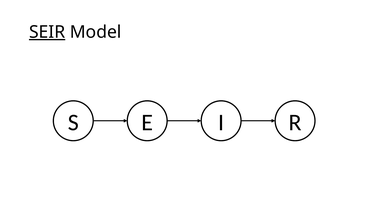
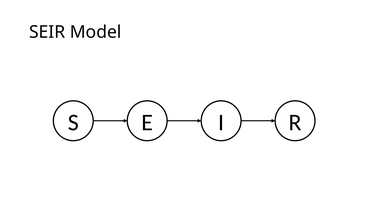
SEIR underline: present -> none
